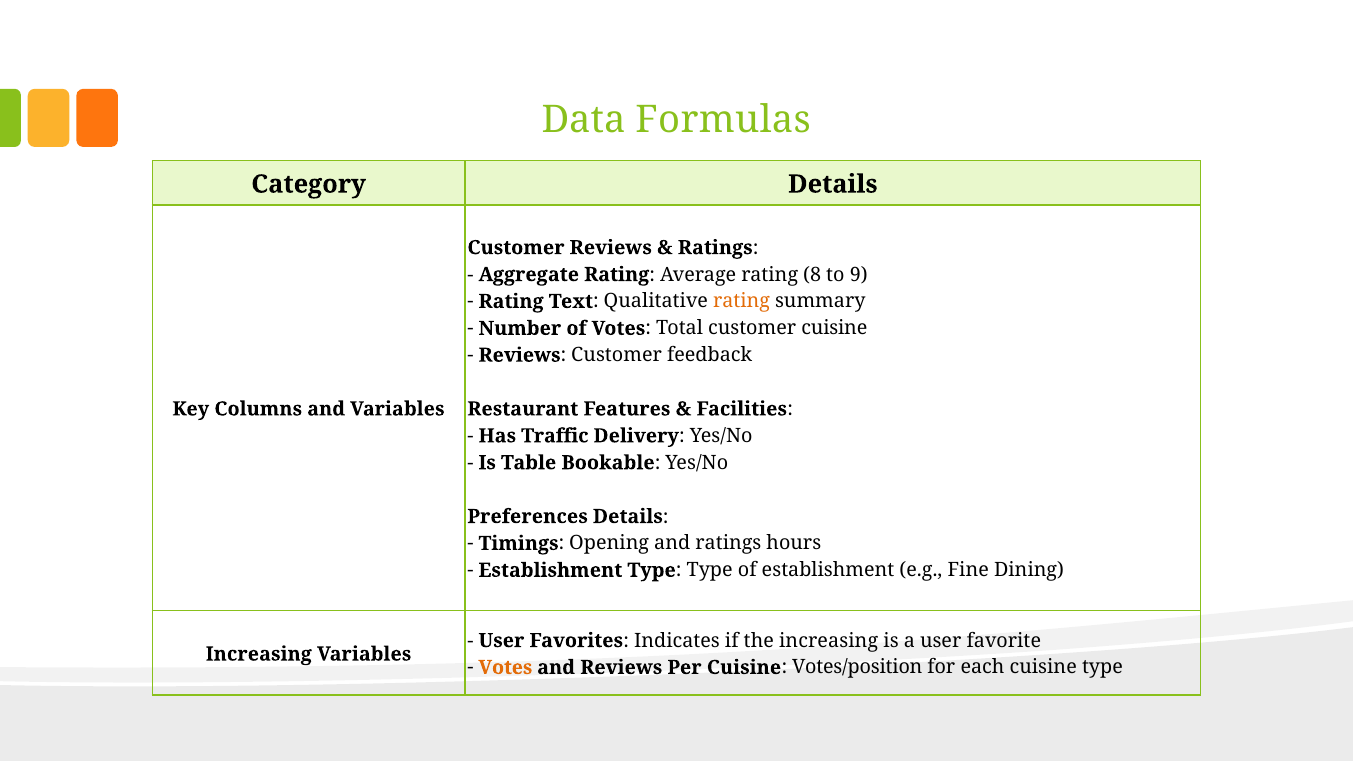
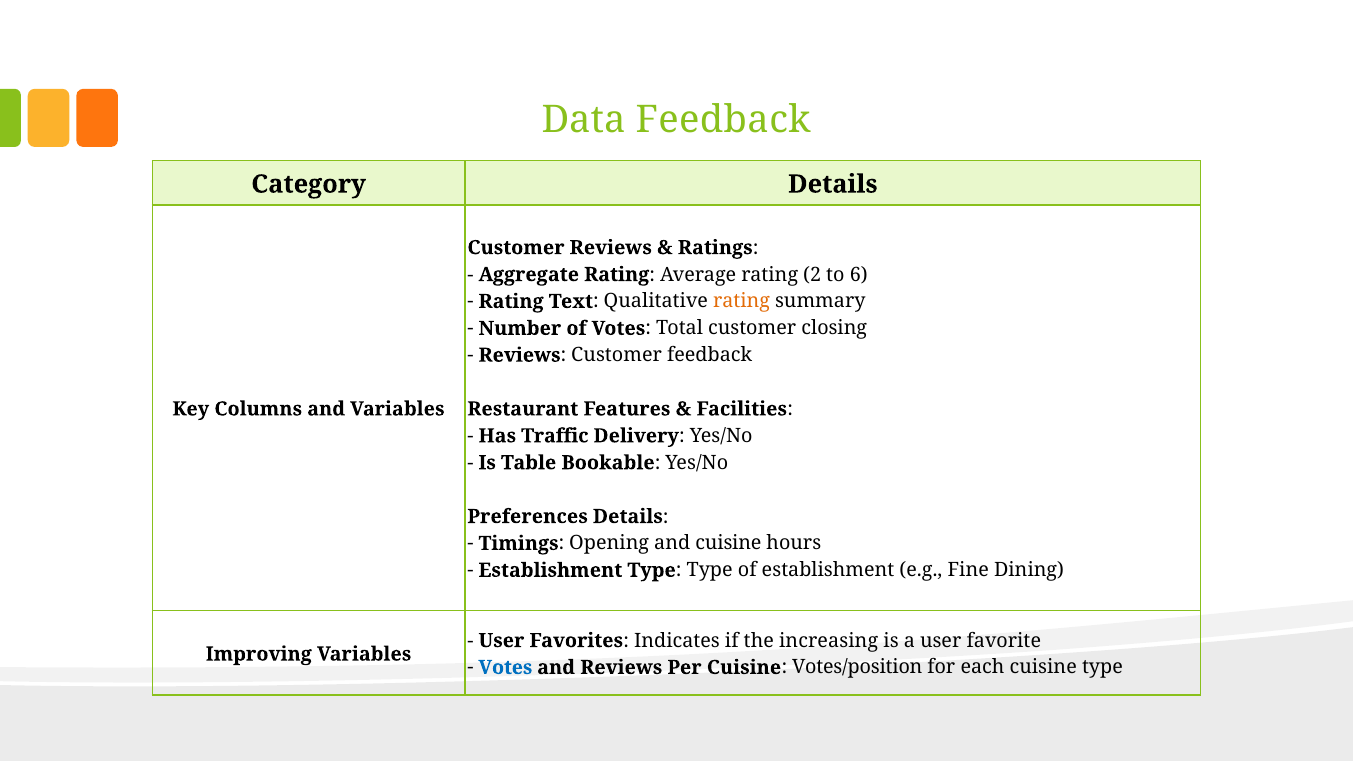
Data Formulas: Formulas -> Feedback
8: 8 -> 2
9: 9 -> 6
customer cuisine: cuisine -> closing
and ratings: ratings -> cuisine
Increasing at (259, 654): Increasing -> Improving
Votes at (505, 668) colour: orange -> blue
